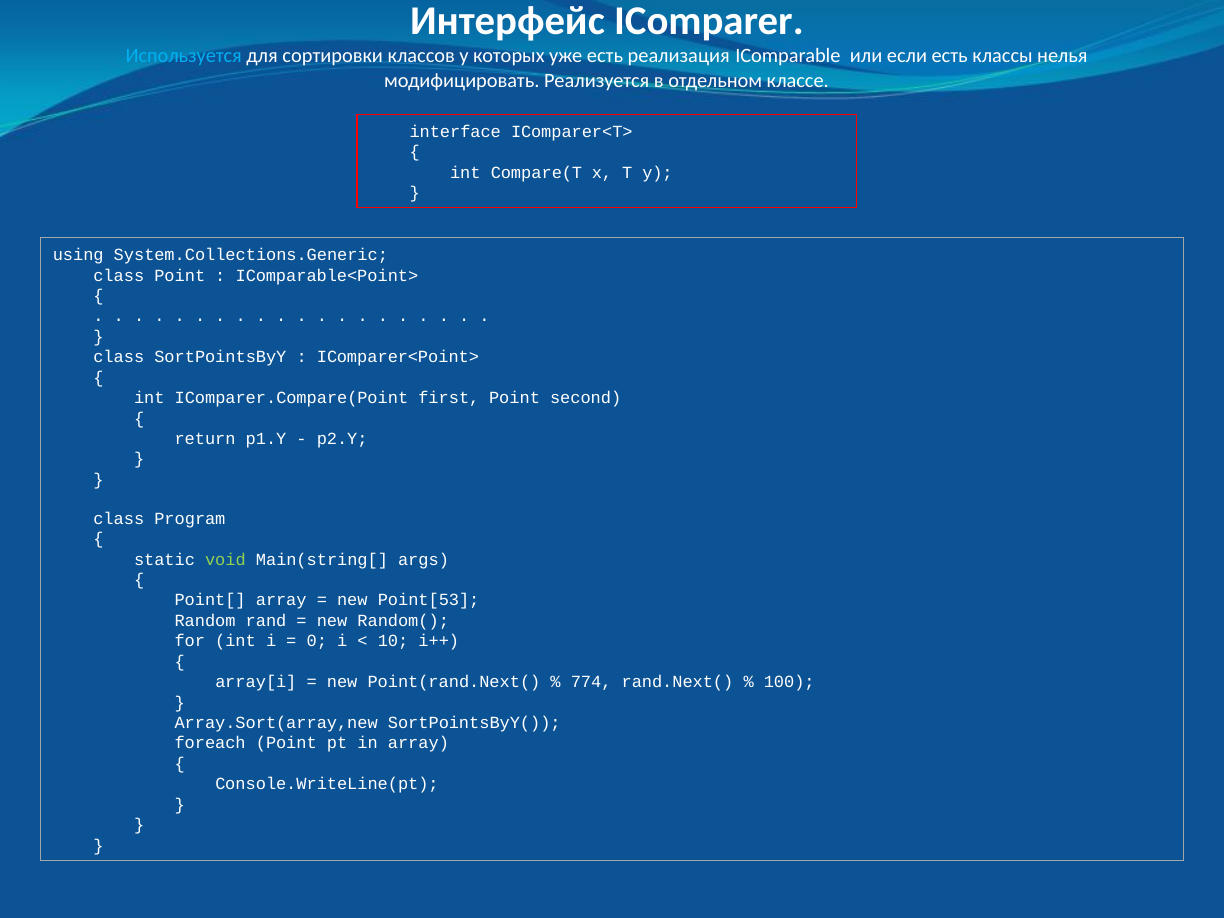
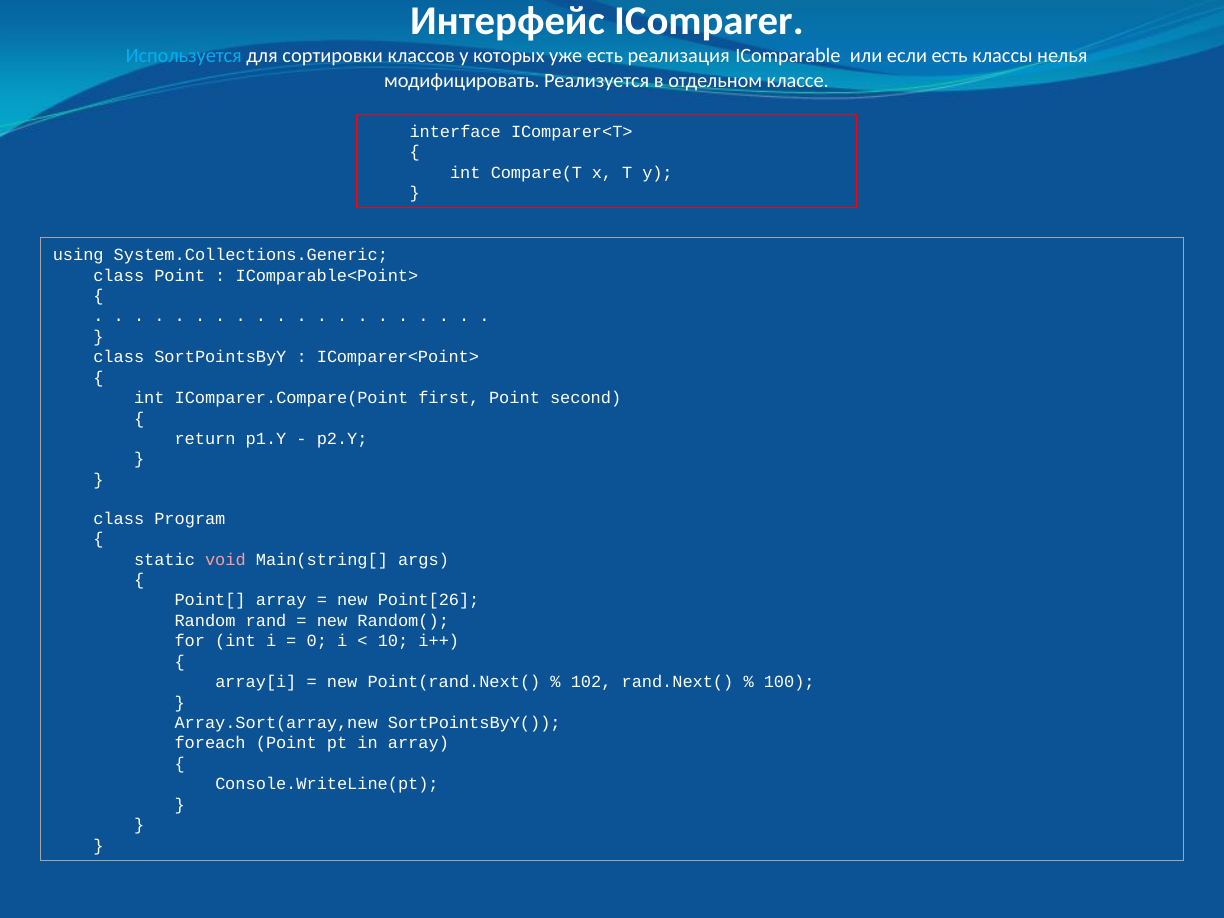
void colour: light green -> pink
Point[53: Point[53 -> Point[26
774: 774 -> 102
